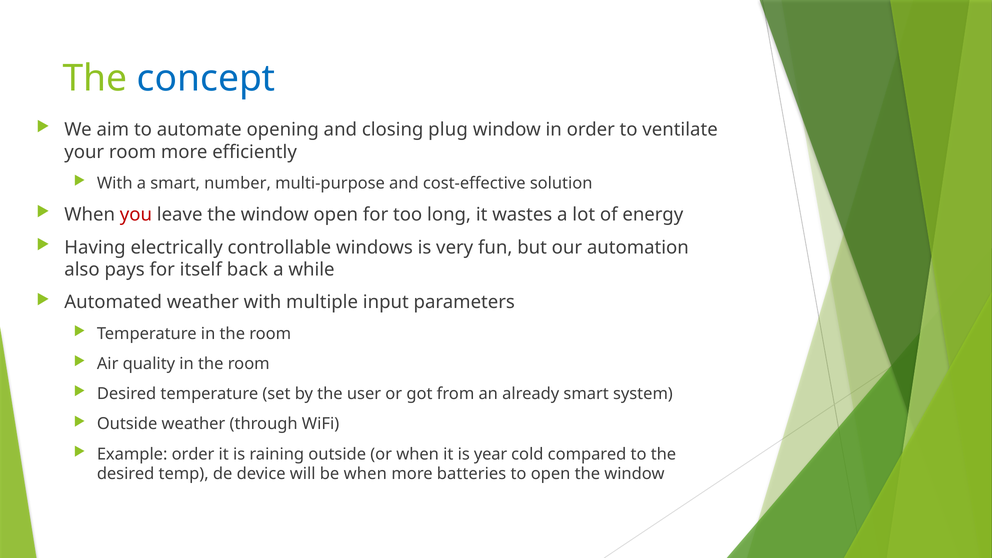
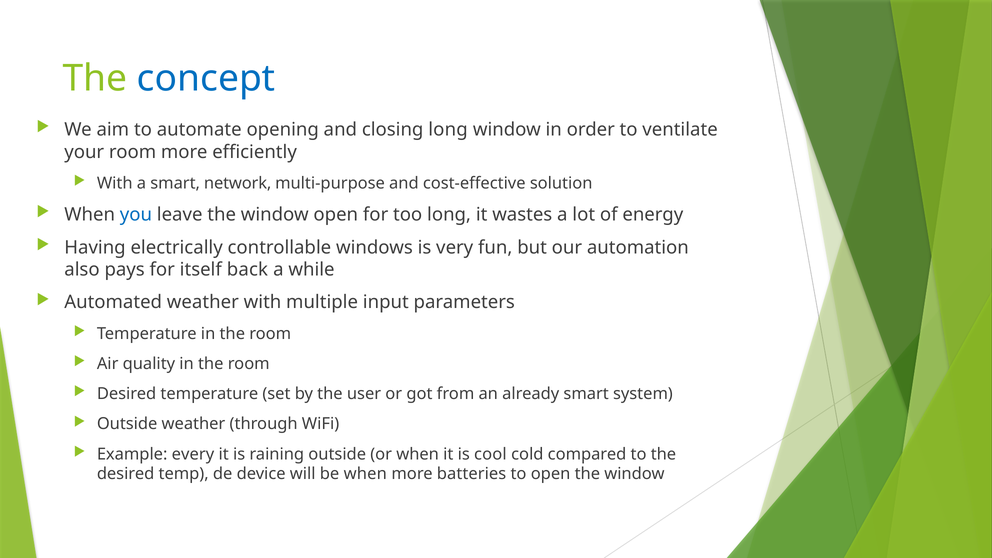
closing plug: plug -> long
number: number -> network
you colour: red -> blue
Example order: order -> every
year: year -> cool
